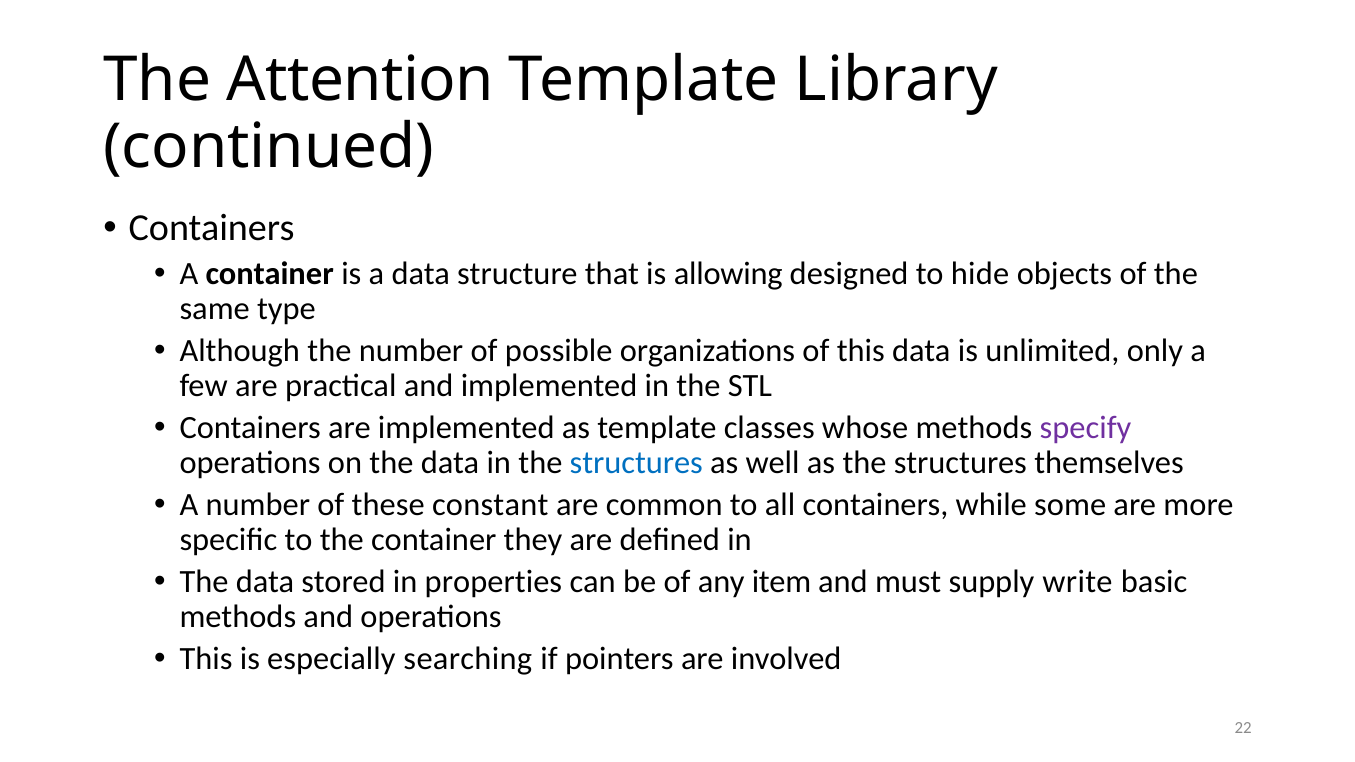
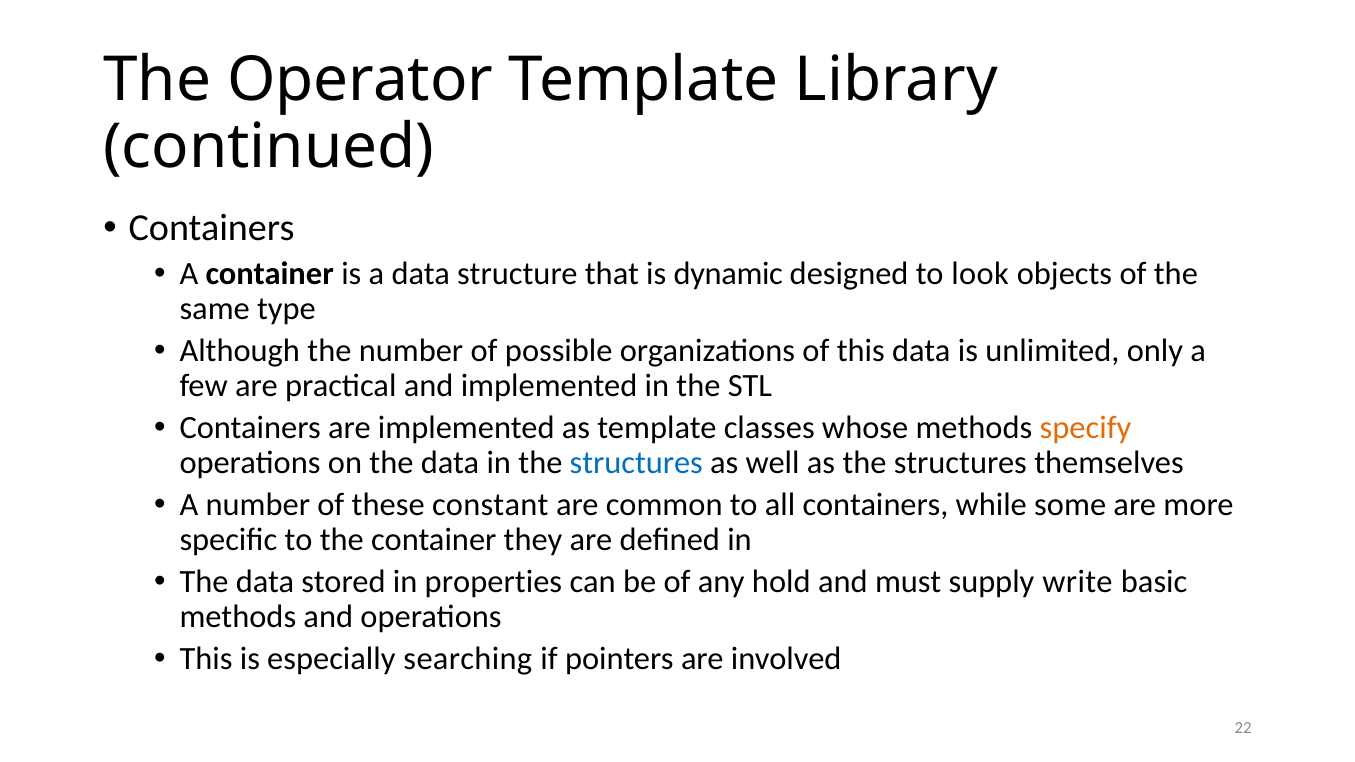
Attention: Attention -> Operator
allowing: allowing -> dynamic
hide: hide -> look
specify colour: purple -> orange
item: item -> hold
